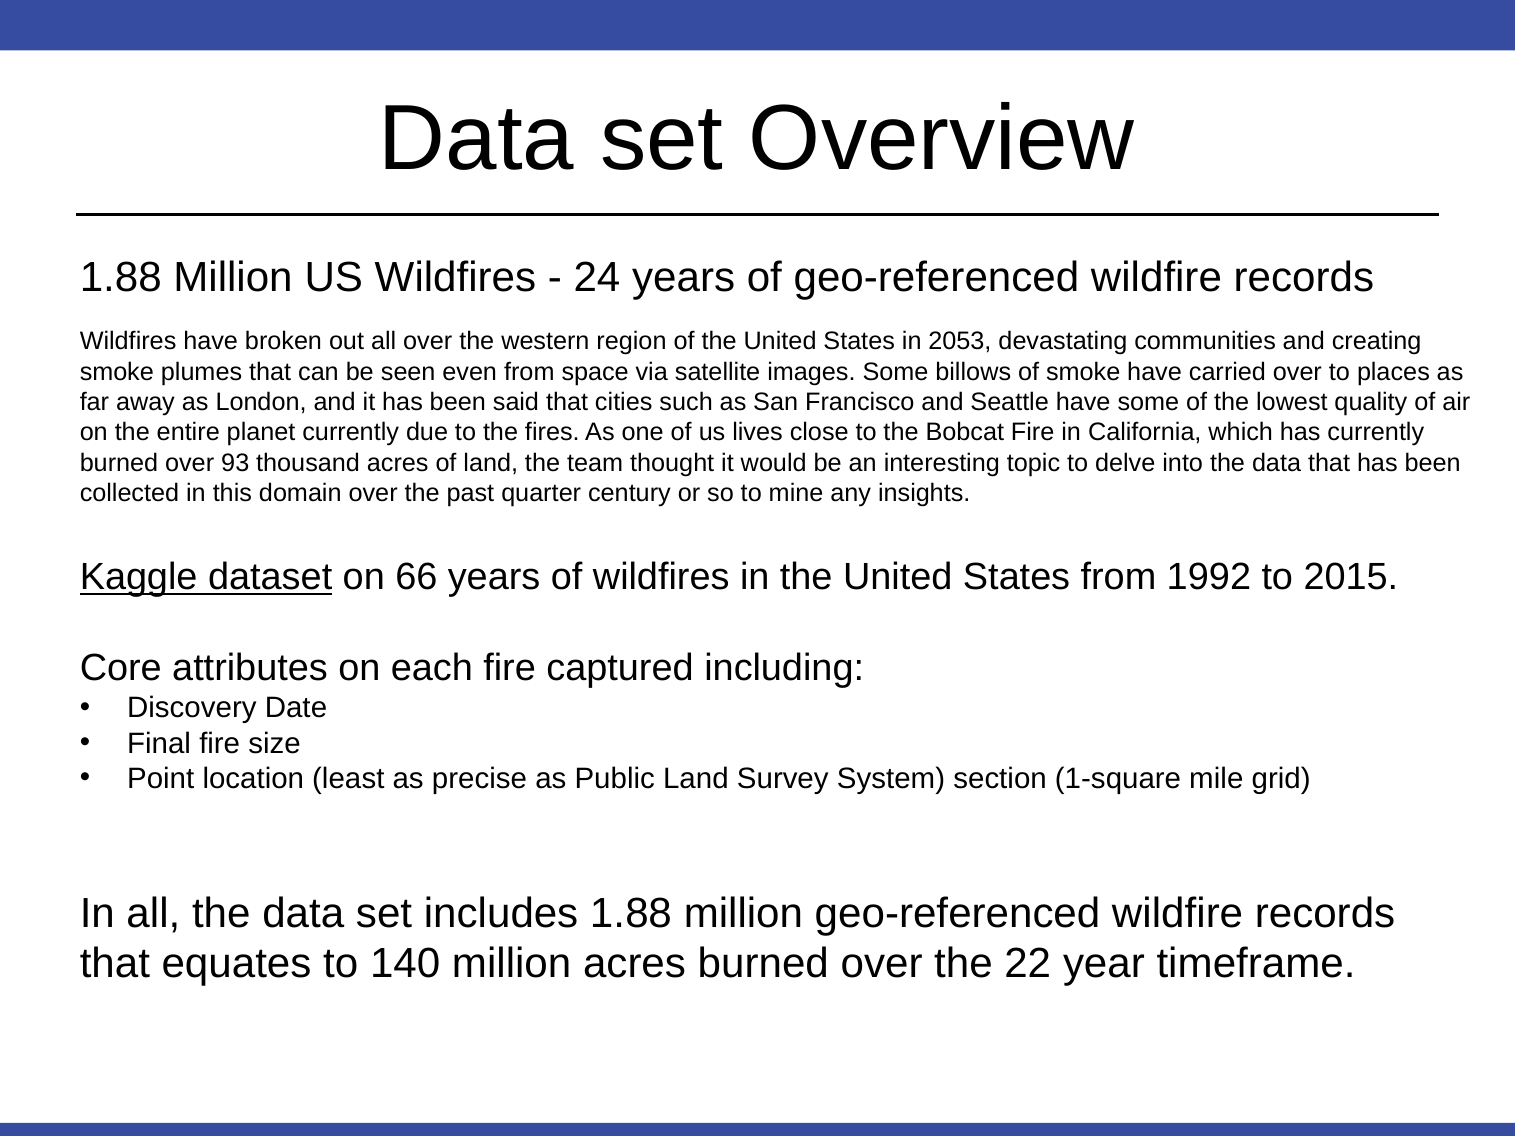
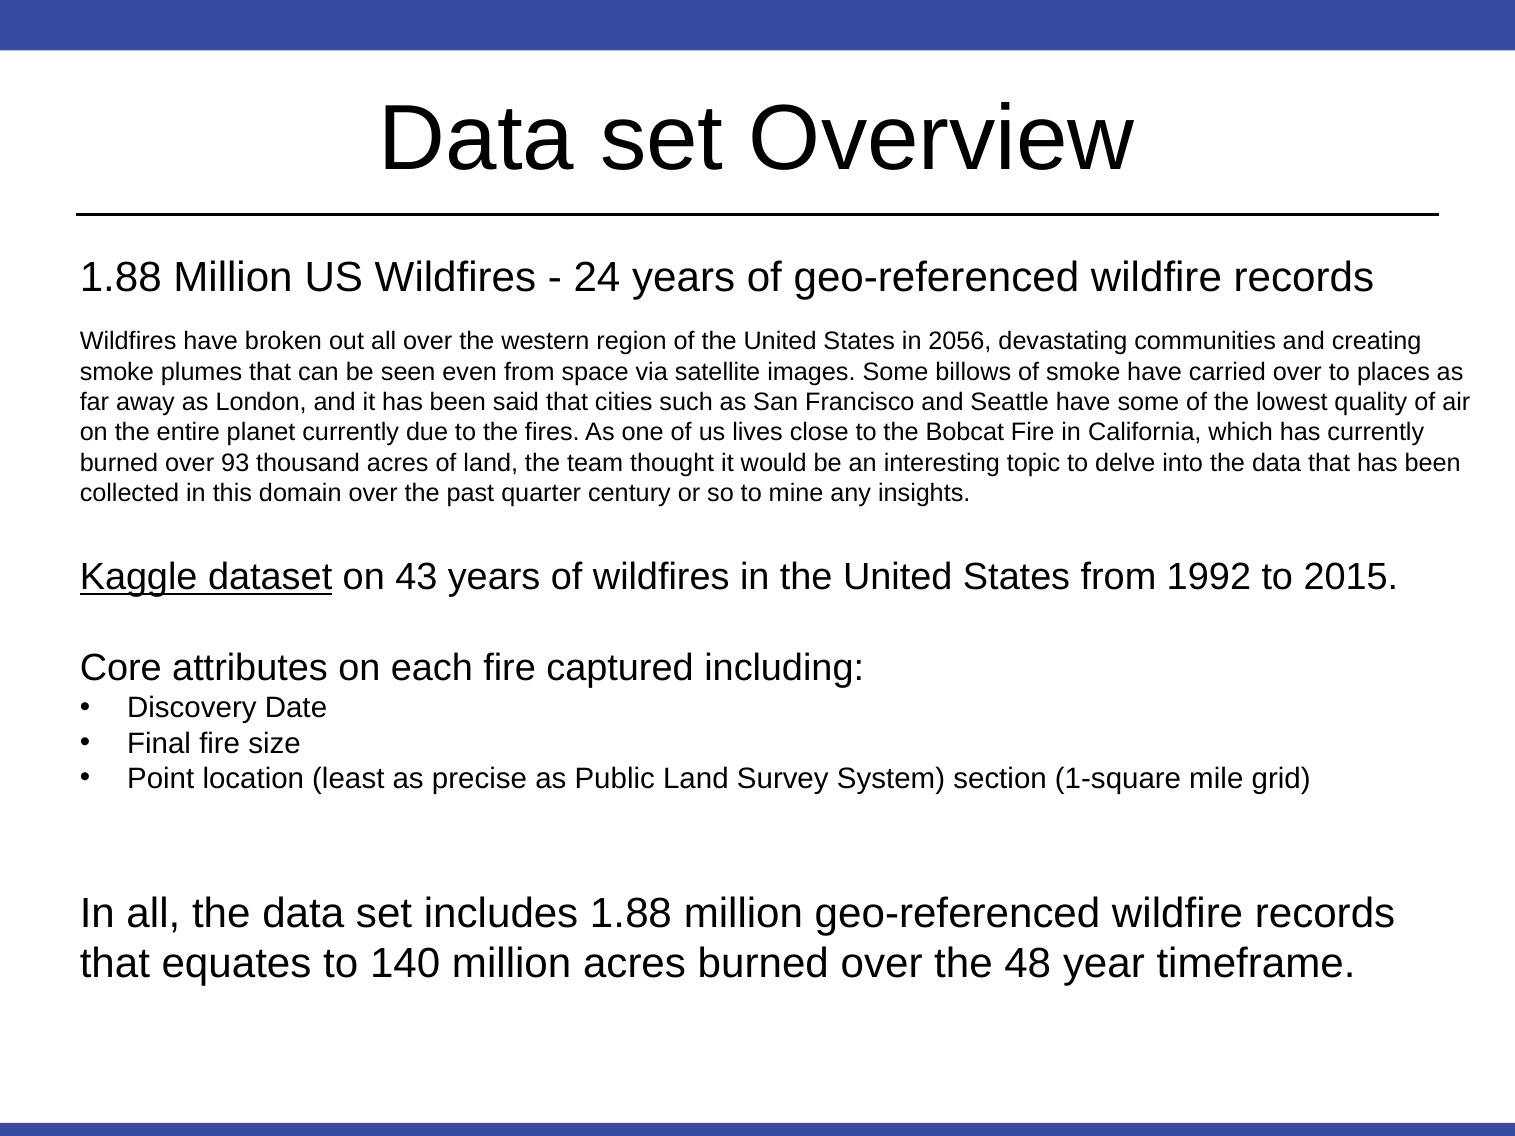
2053: 2053 -> 2056
66: 66 -> 43
22: 22 -> 48
